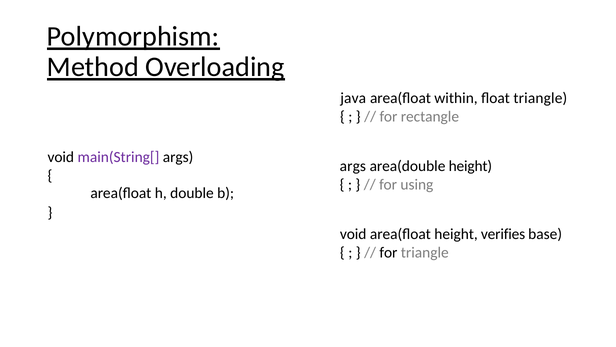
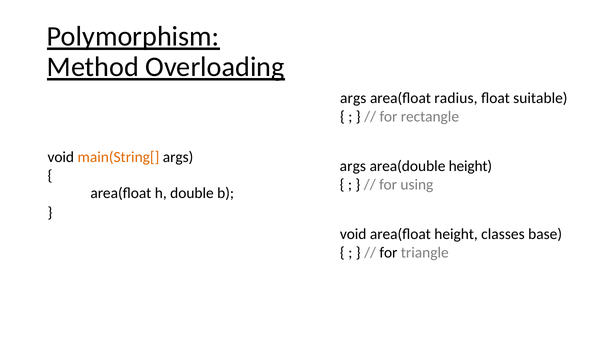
java at (353, 98): java -> args
within: within -> radius
float triangle: triangle -> suitable
main(String[ colour: purple -> orange
verifies: verifies -> classes
